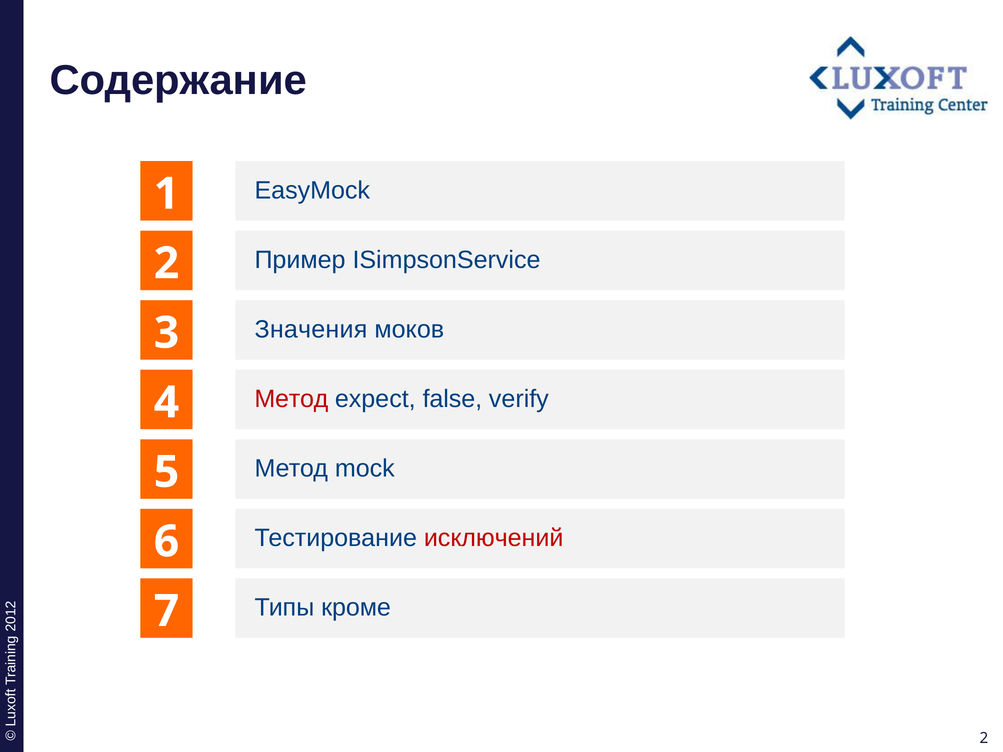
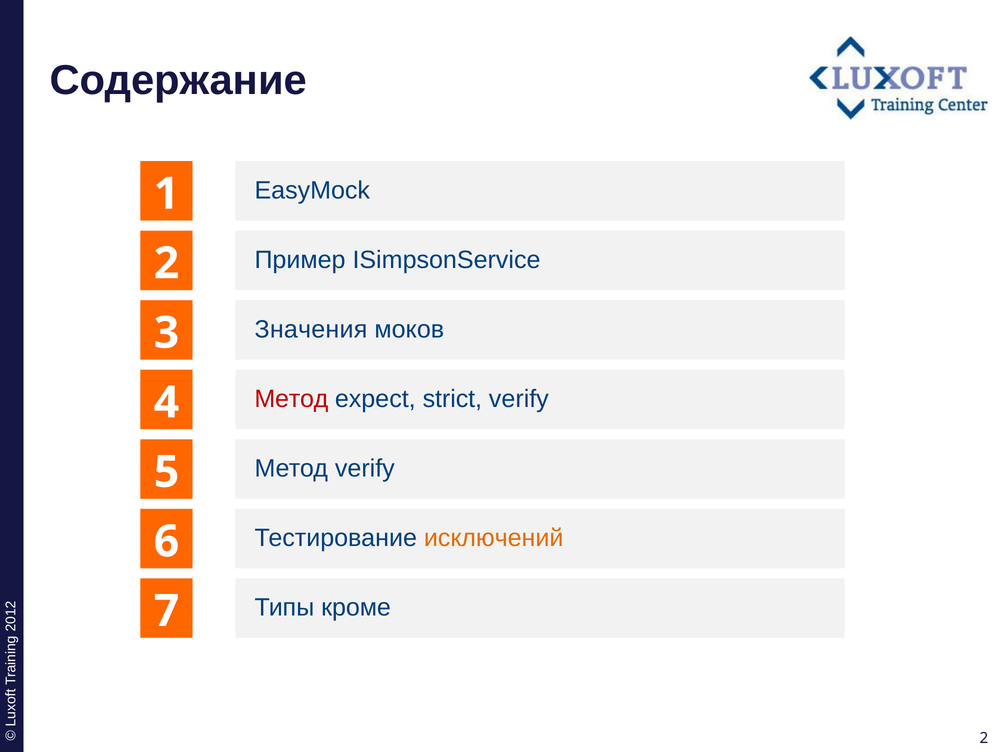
false: false -> strict
Метод mock: mock -> verify
исключений colour: red -> orange
